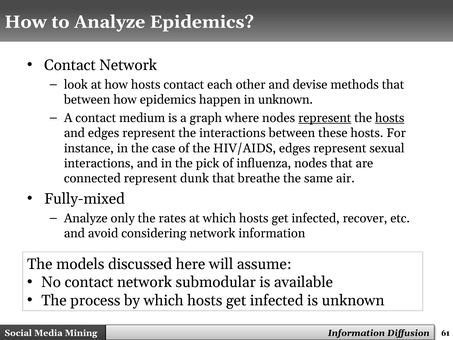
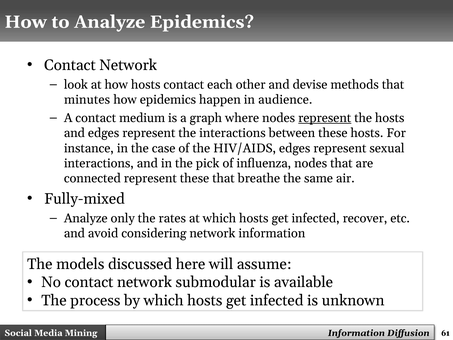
between at (87, 100): between -> minutes
in unknown: unknown -> audience
hosts at (390, 118) underline: present -> none
represent dunk: dunk -> these
